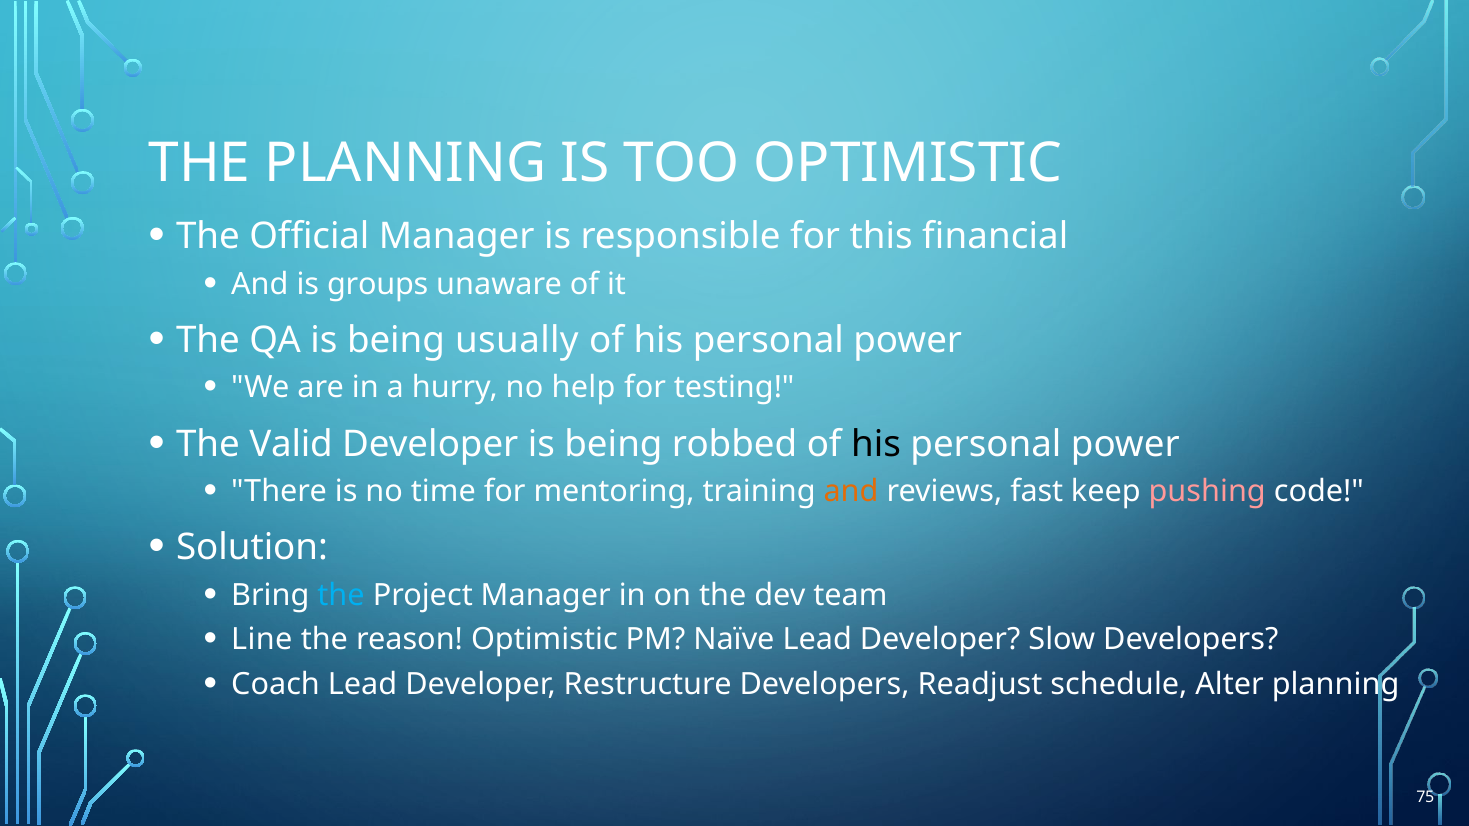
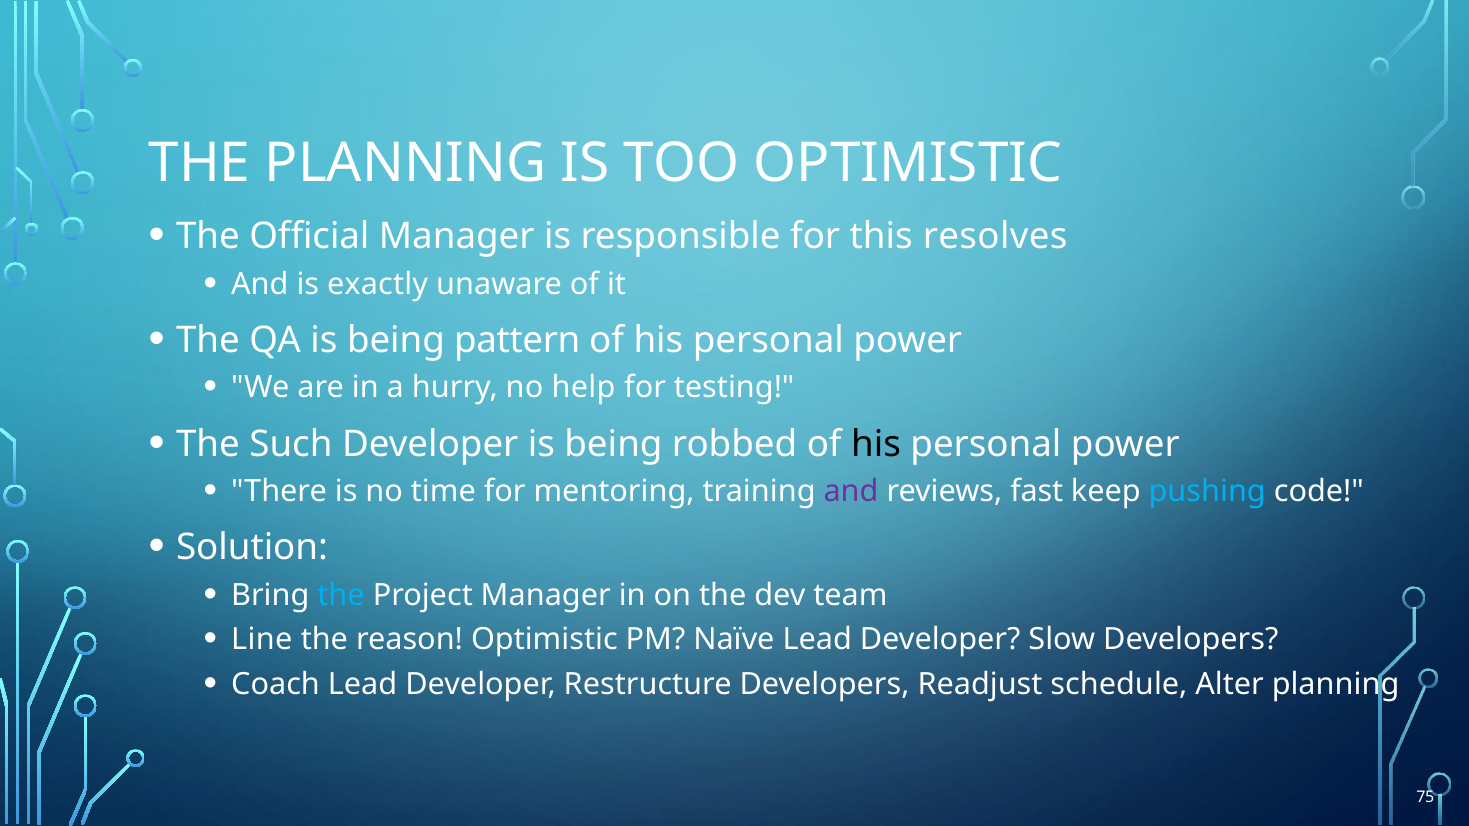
financial: financial -> resolves
groups: groups -> exactly
usually: usually -> pattern
Valid: Valid -> Such
and at (851, 492) colour: orange -> purple
pushing colour: pink -> light blue
